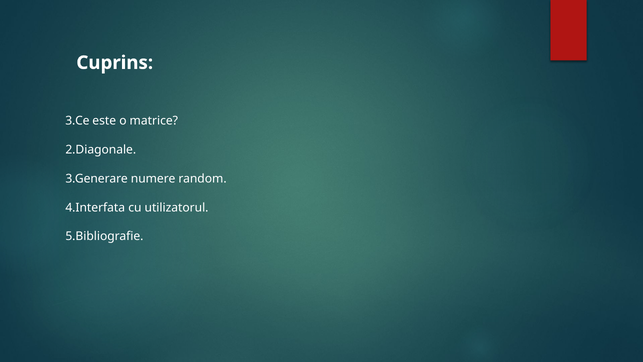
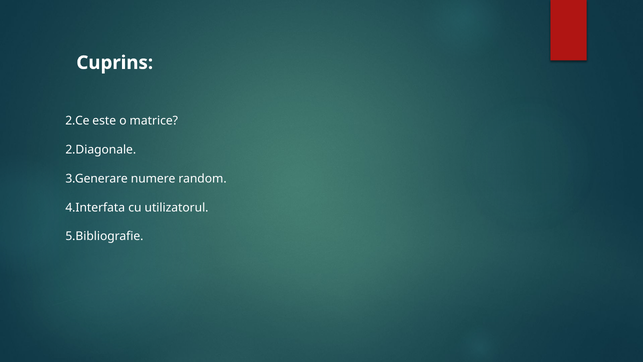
3.Ce: 3.Ce -> 2.Ce
